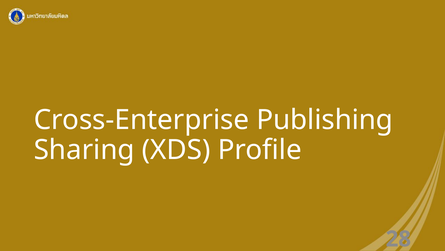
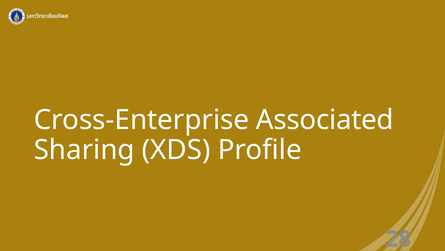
Publishing: Publishing -> Associated
